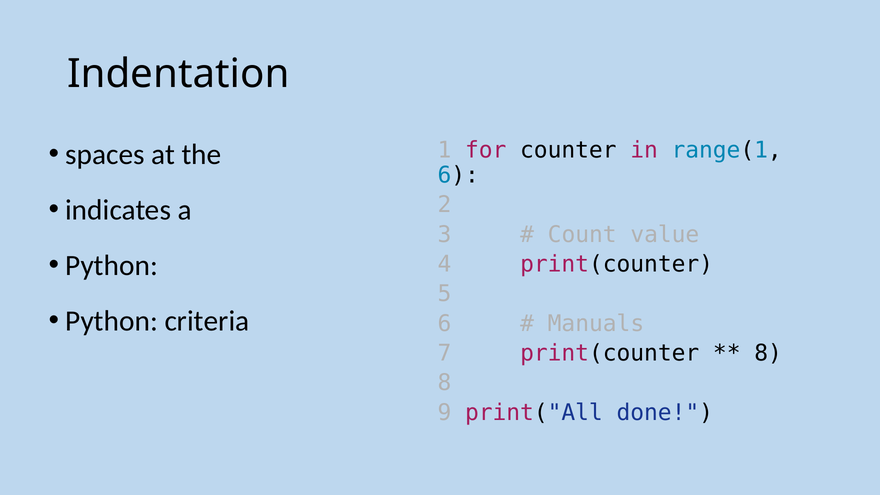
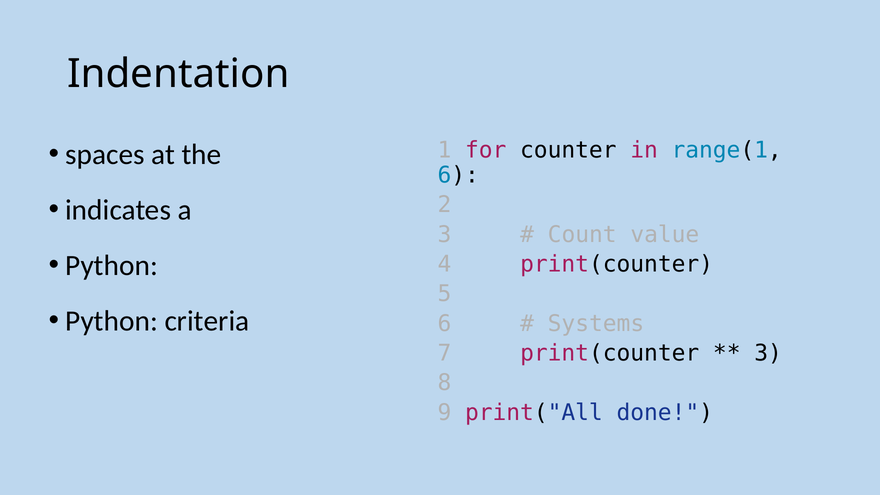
Manuals: Manuals -> Systems
8 at (768, 353): 8 -> 3
